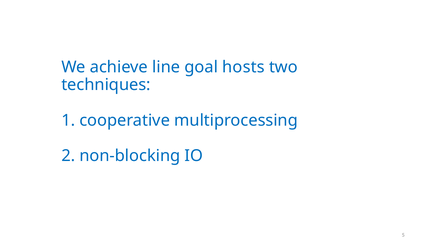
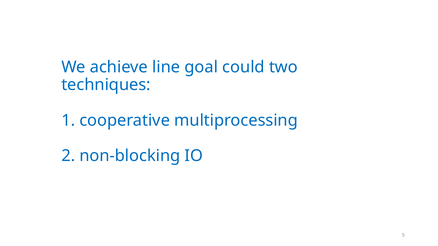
hosts: hosts -> could
